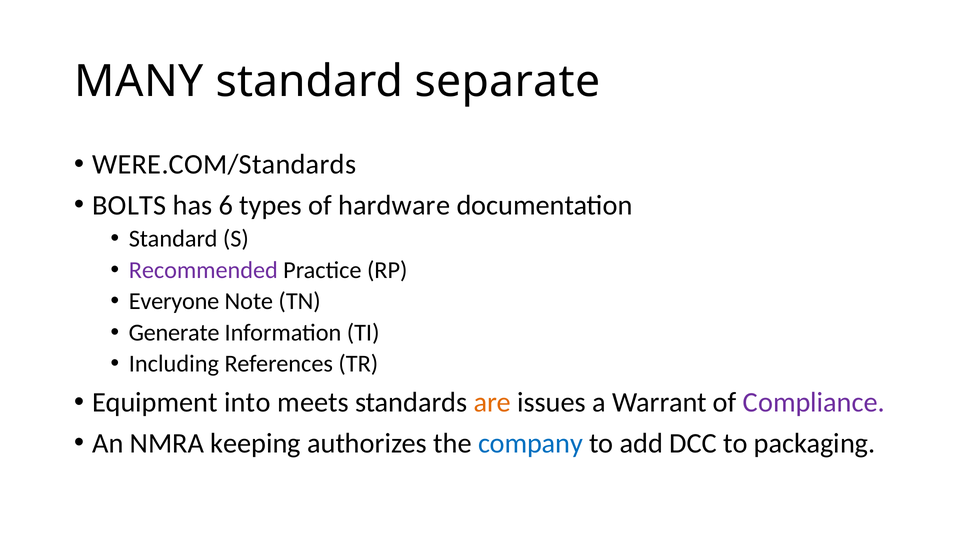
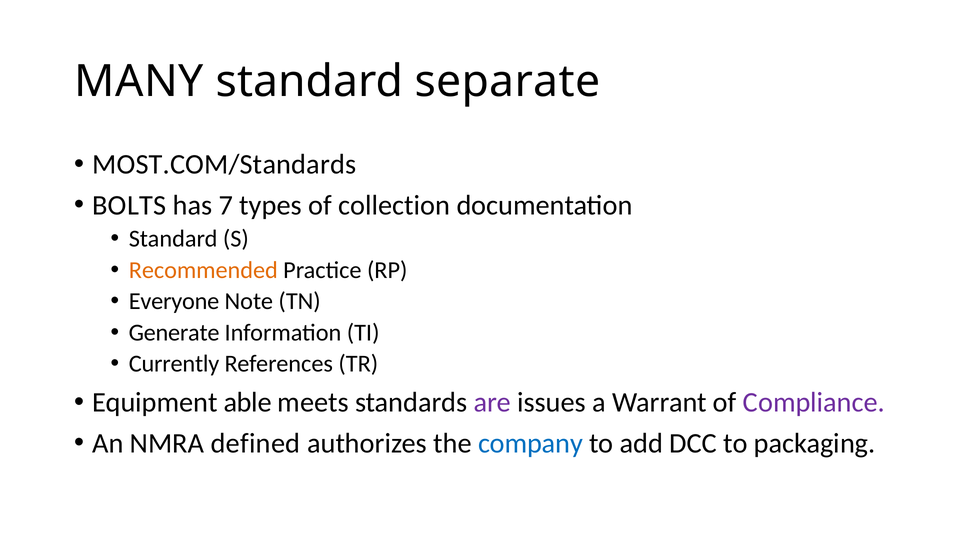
WERE.COM/Standards: WERE.COM/Standards -> MOST.COM/Standards
6: 6 -> 7
hardware: hardware -> collection
Recommended colour: purple -> orange
Including: Including -> Currently
into: into -> able
are colour: orange -> purple
keeping: keeping -> defined
